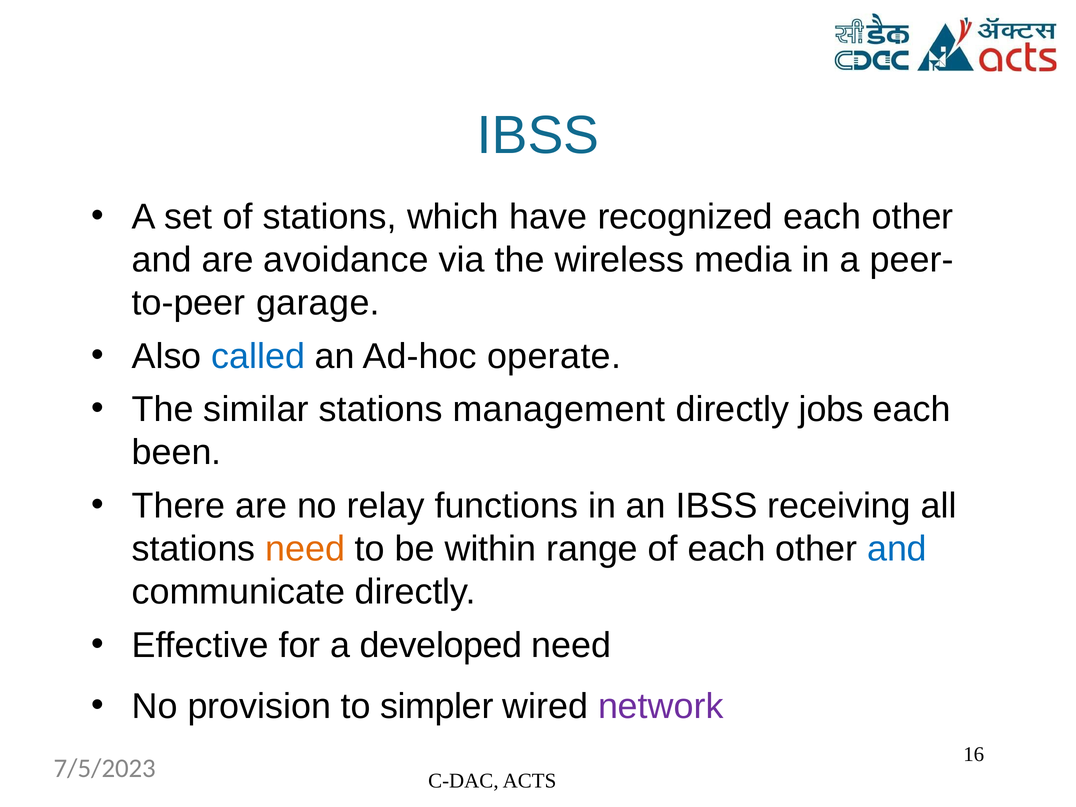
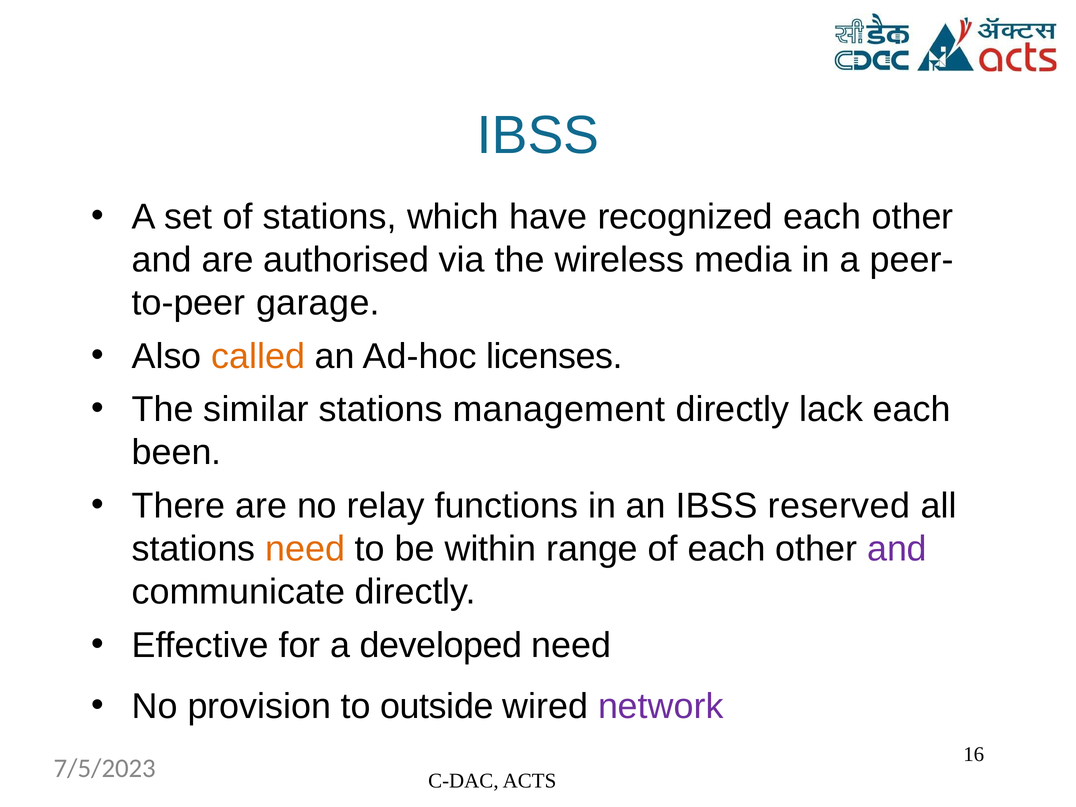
avoidance: avoidance -> authorised
called colour: blue -> orange
operate: operate -> licenses
jobs: jobs -> lack
receiving: receiving -> reserved
and at (897, 549) colour: blue -> purple
simpler: simpler -> outside
